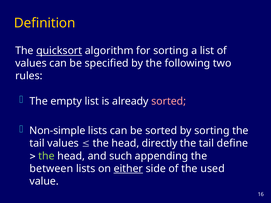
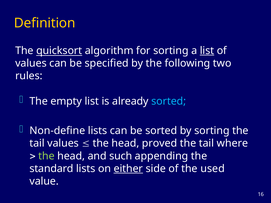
list at (207, 51) underline: none -> present
sorted at (169, 101) colour: pink -> light blue
Non-simple: Non-simple -> Non-define
directly: directly -> proved
define: define -> where
between: between -> standard
